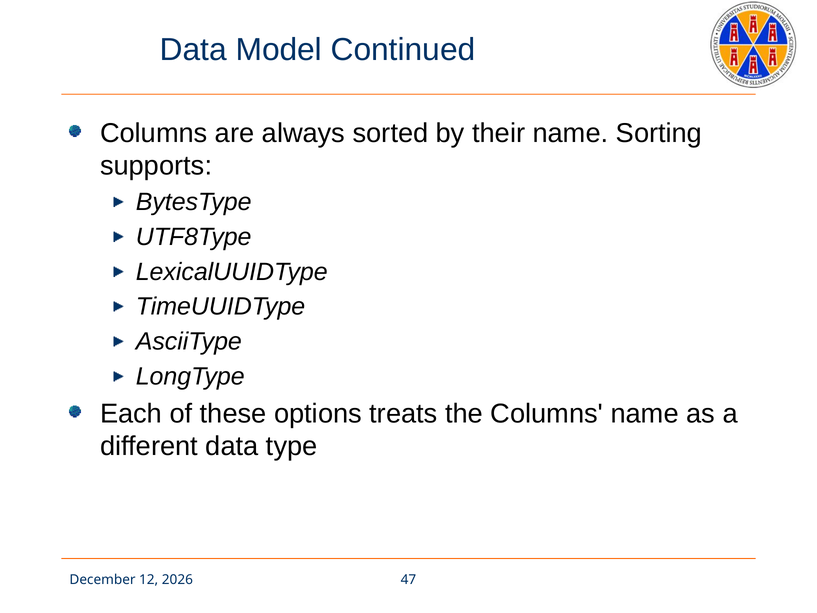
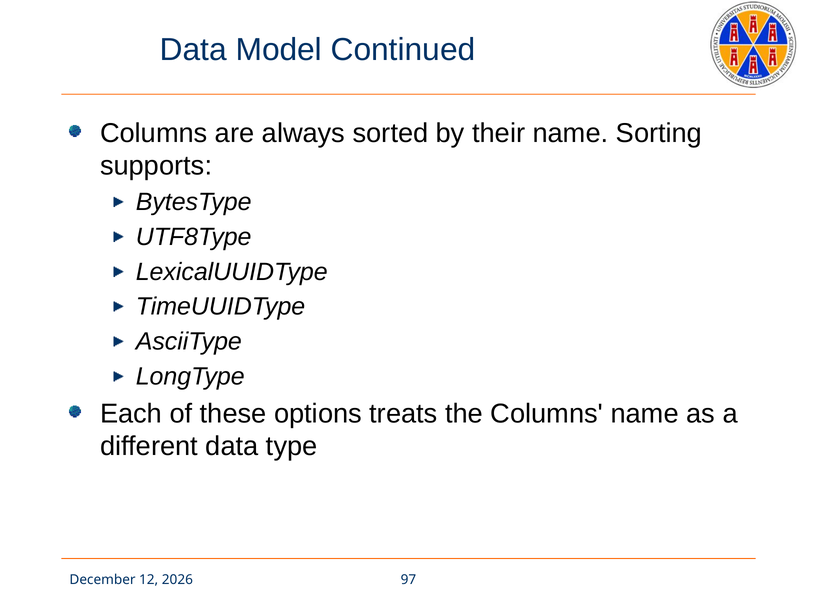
47: 47 -> 97
